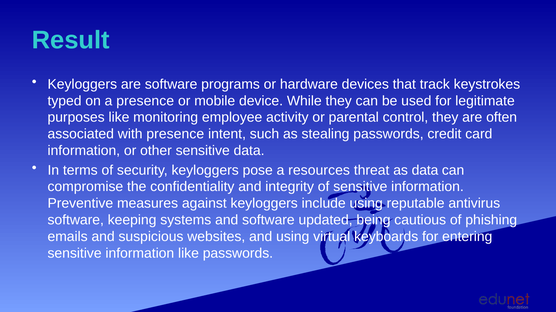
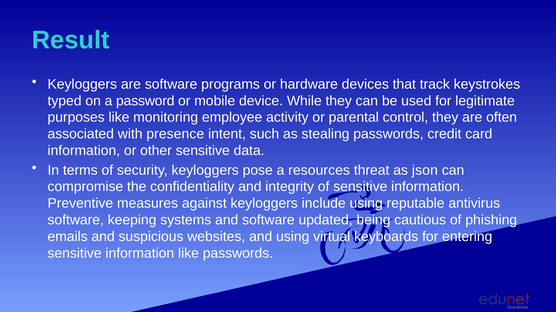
a presence: presence -> password
as data: data -> json
